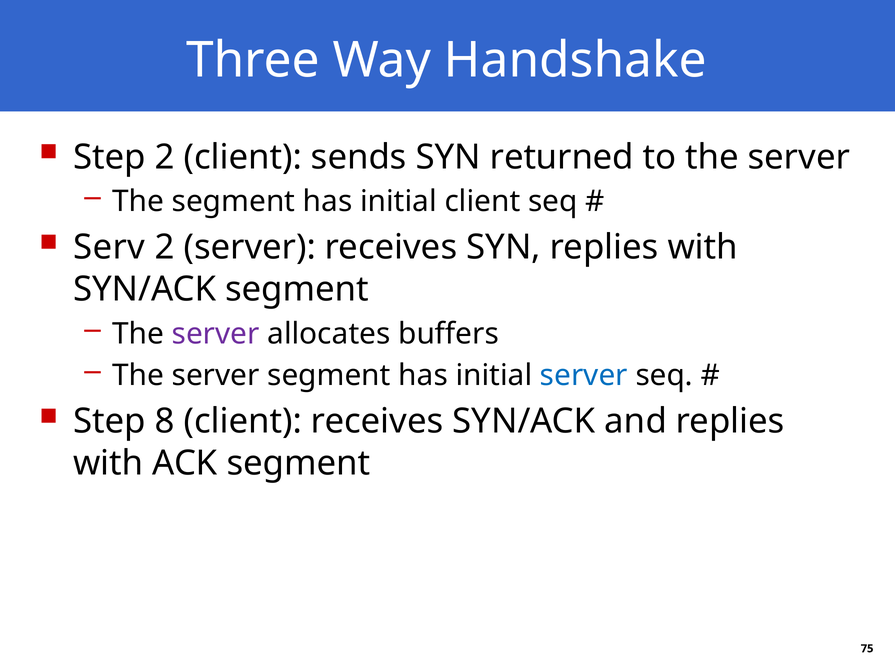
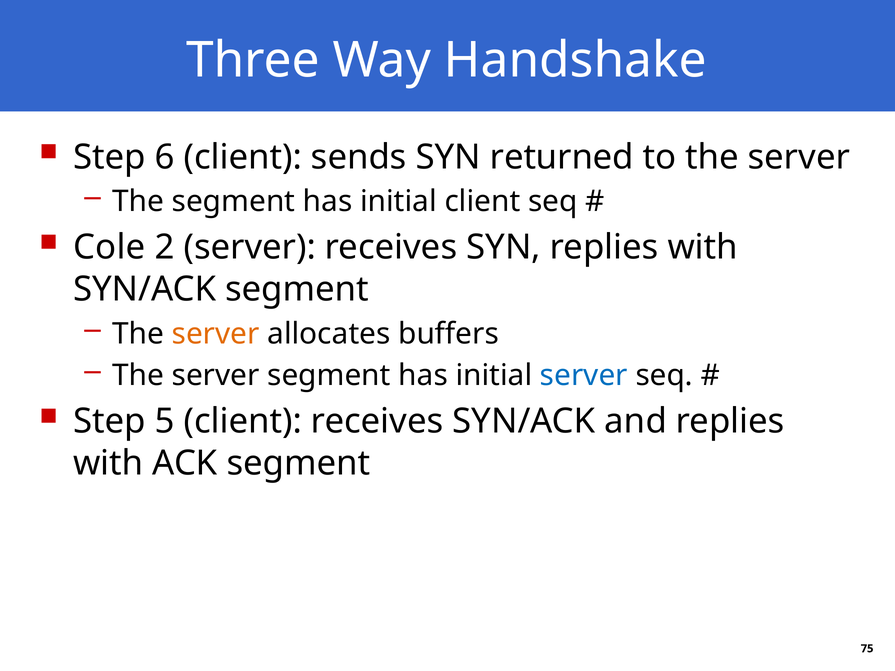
Step 2: 2 -> 6
Serv: Serv -> Cole
server at (216, 334) colour: purple -> orange
8: 8 -> 5
